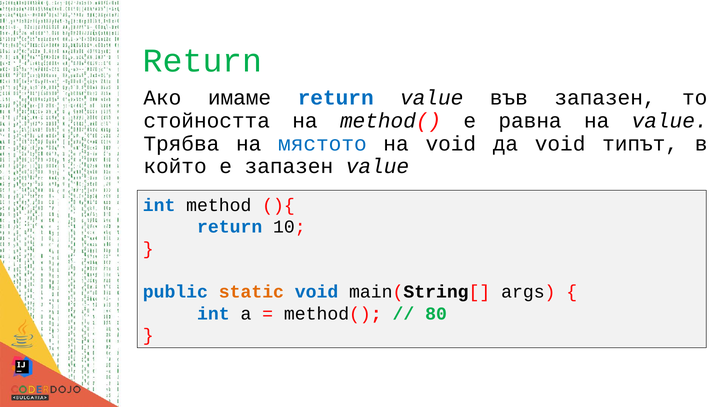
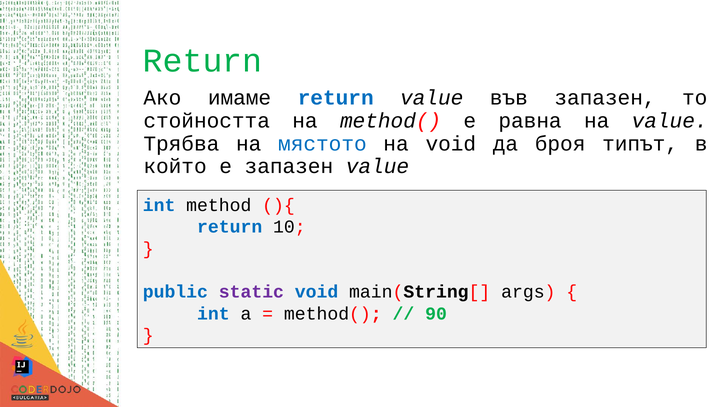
да void: void -> броя
static colour: orange -> purple
80: 80 -> 90
